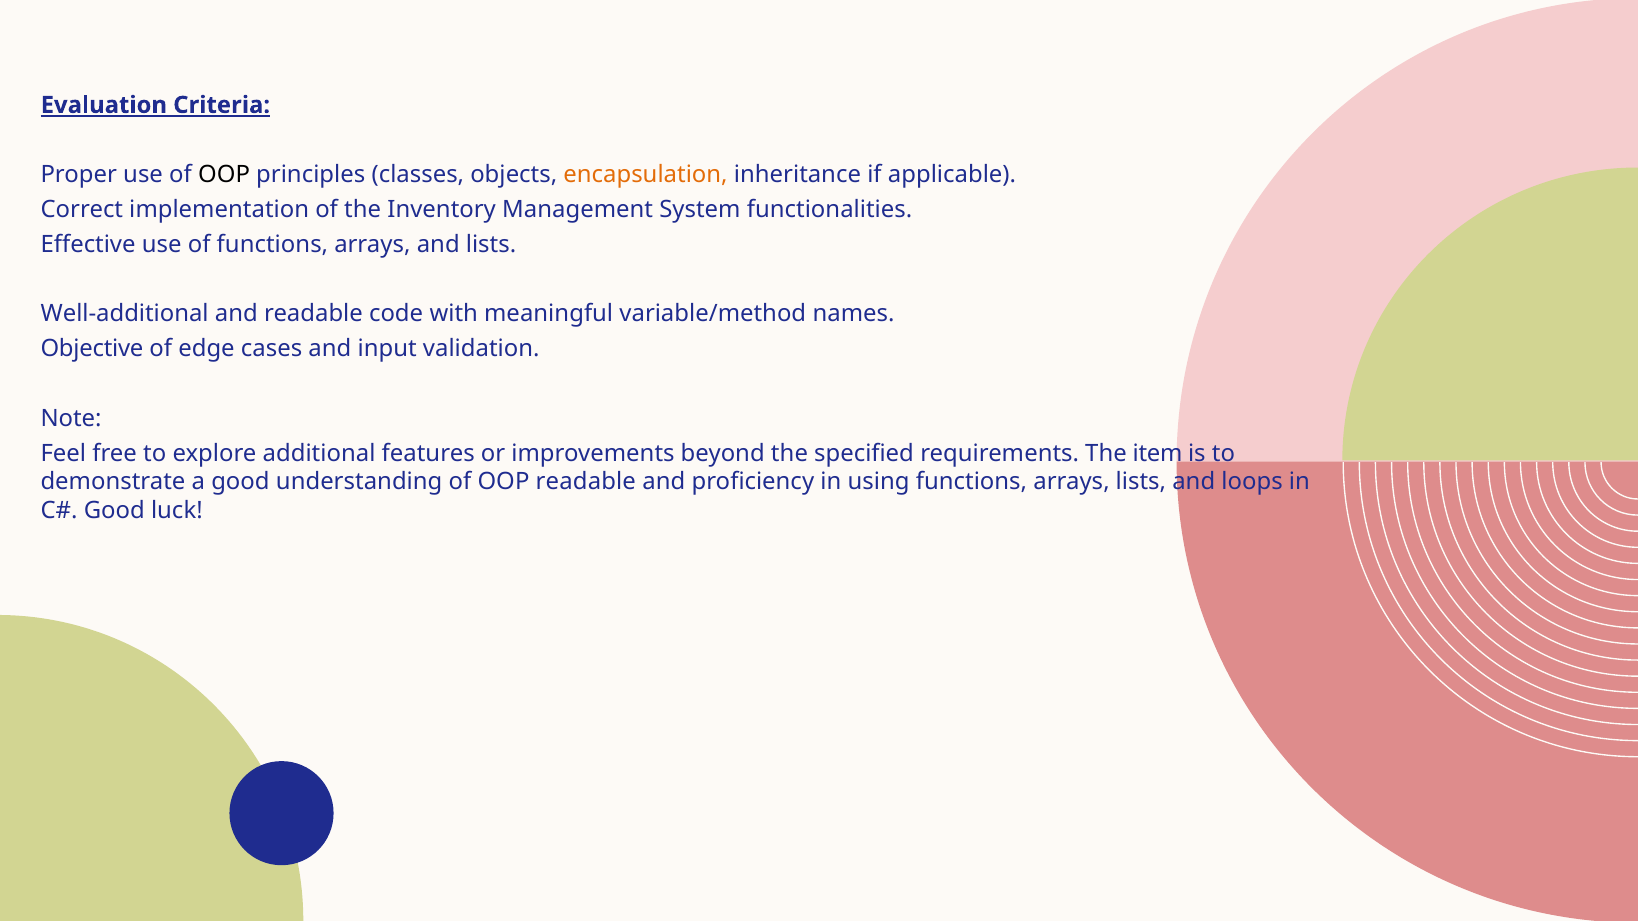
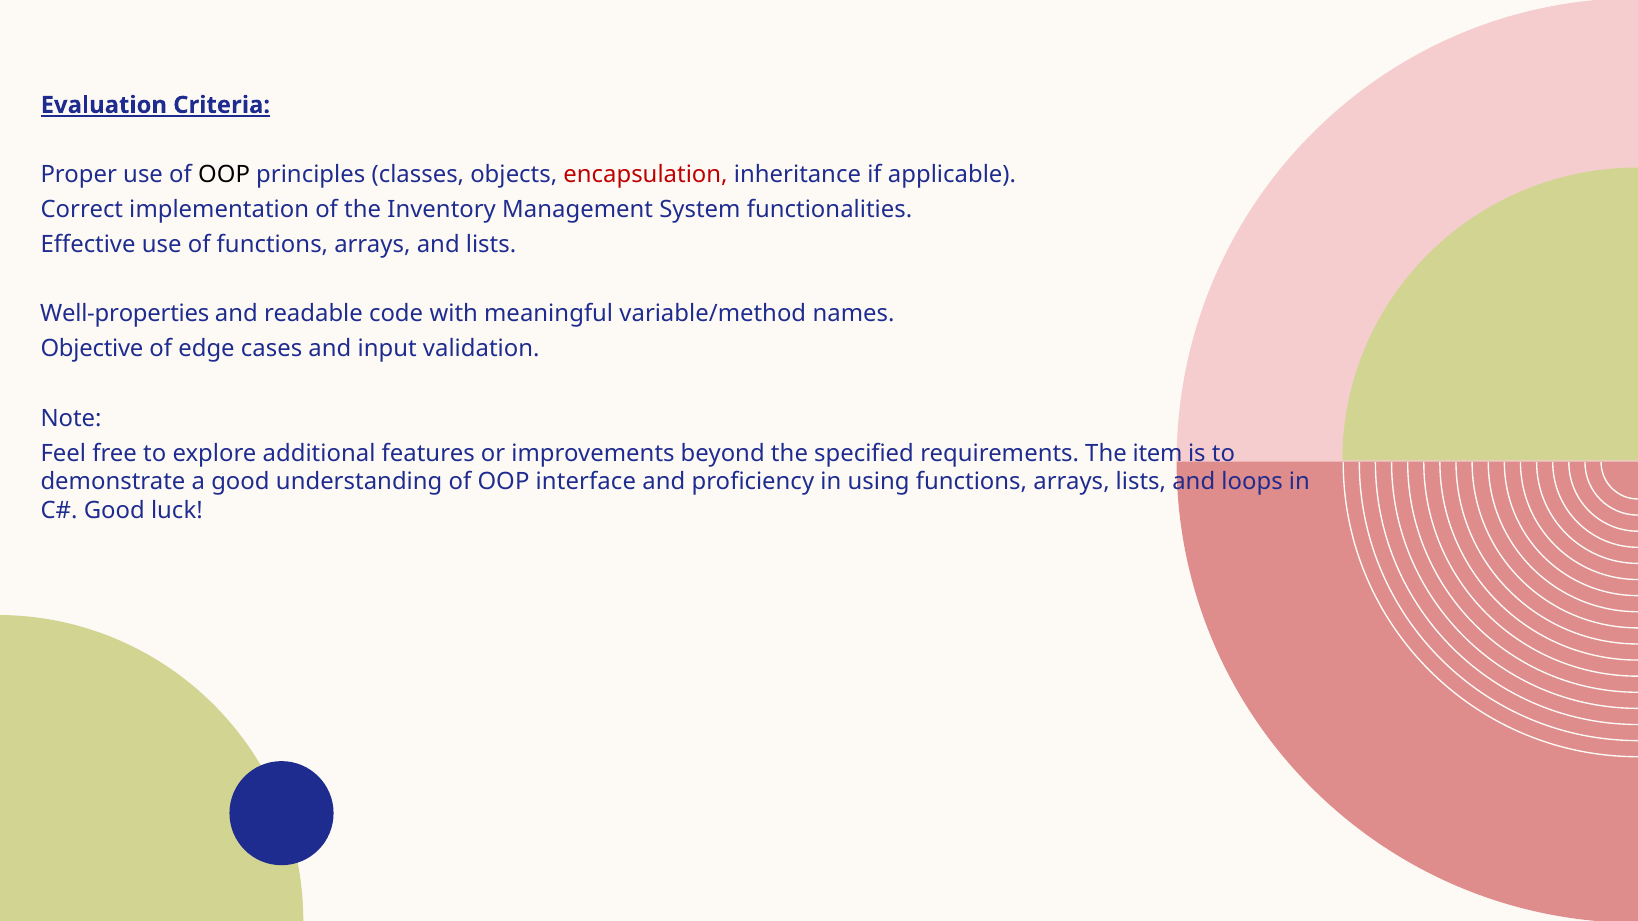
encapsulation colour: orange -> red
Well-additional: Well-additional -> Well-properties
OOP readable: readable -> interface
